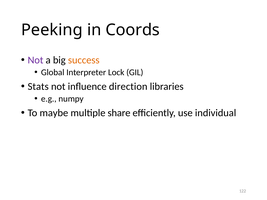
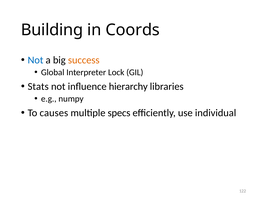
Peeking: Peeking -> Building
Not at (36, 60) colour: purple -> blue
direction: direction -> hierarchy
maybe: maybe -> causes
share: share -> specs
